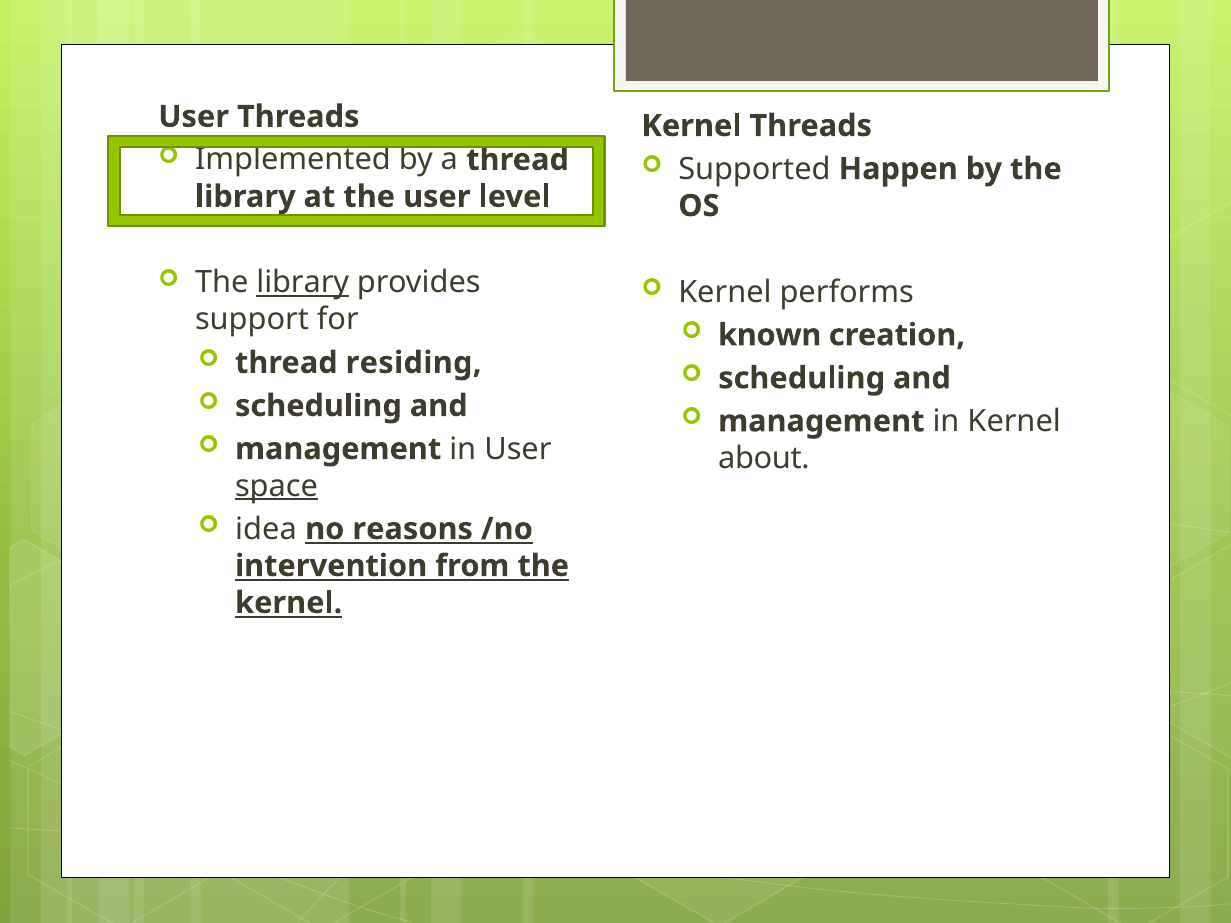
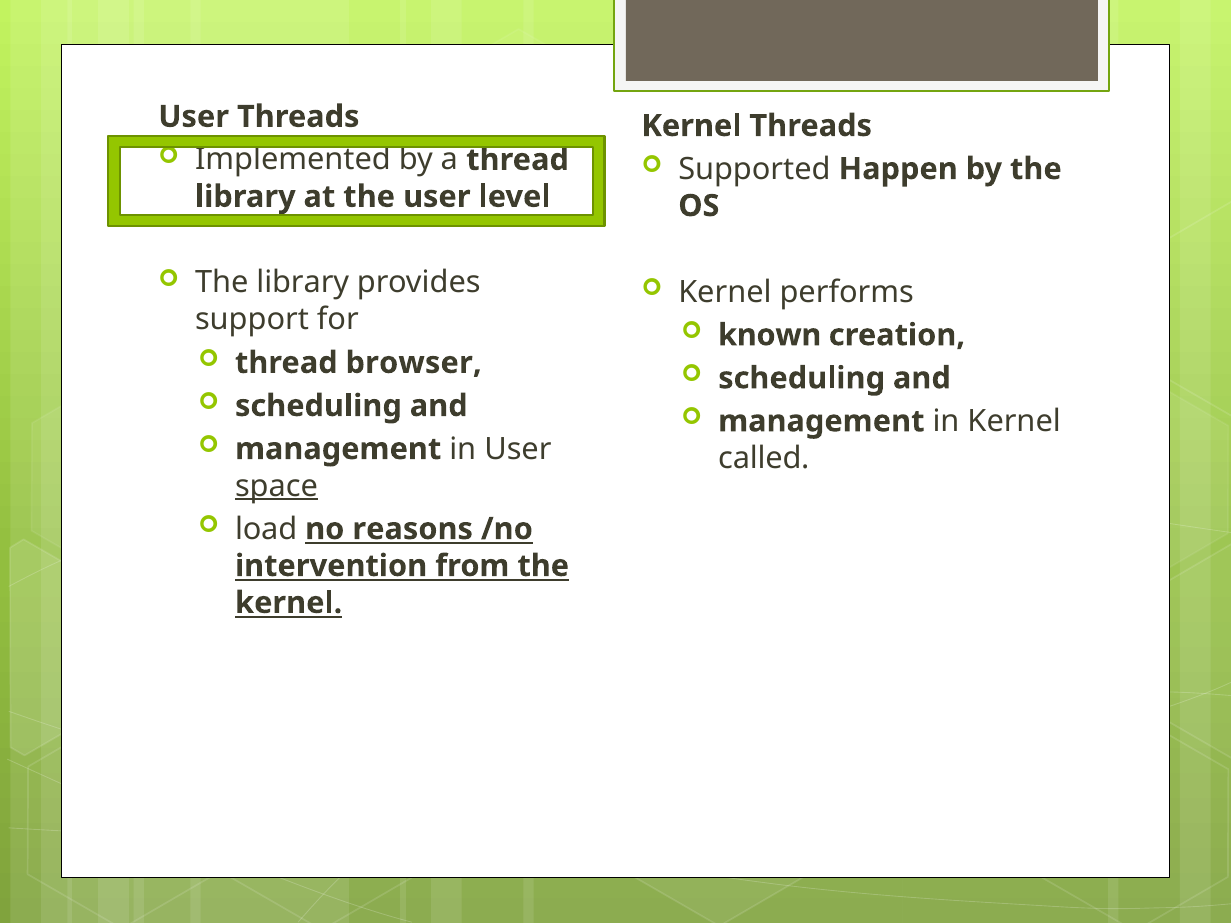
library at (303, 283) underline: present -> none
residing: residing -> browser
about: about -> called
idea: idea -> load
